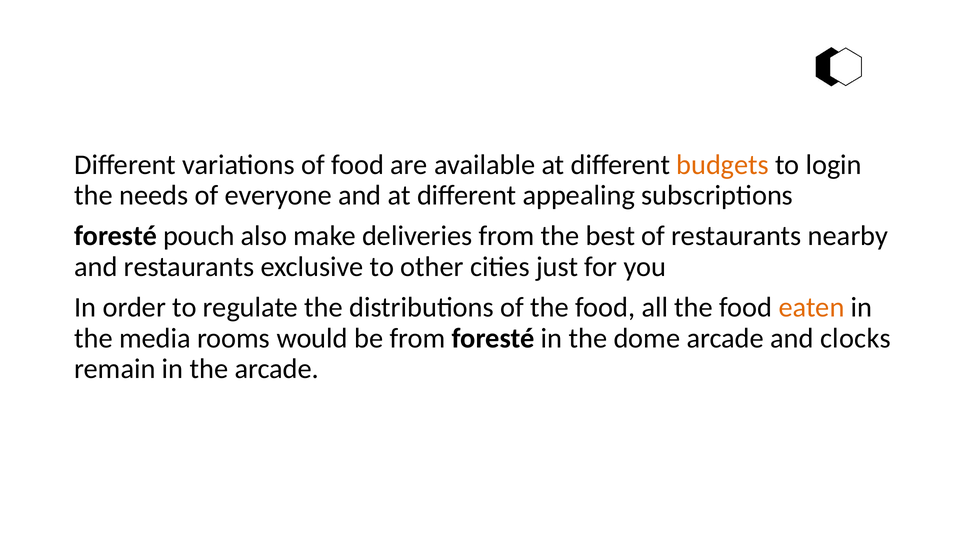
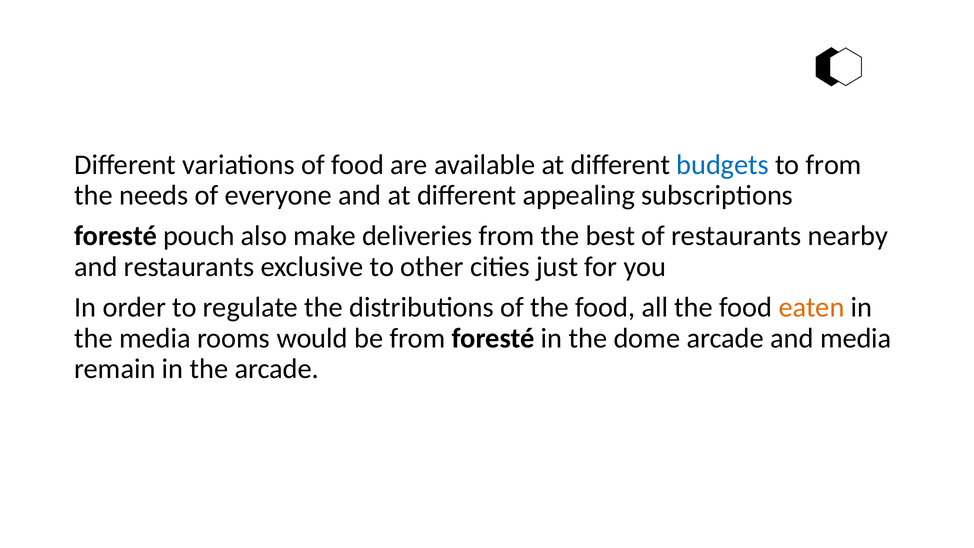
budgets colour: orange -> blue
to login: login -> from
and clocks: clocks -> media
